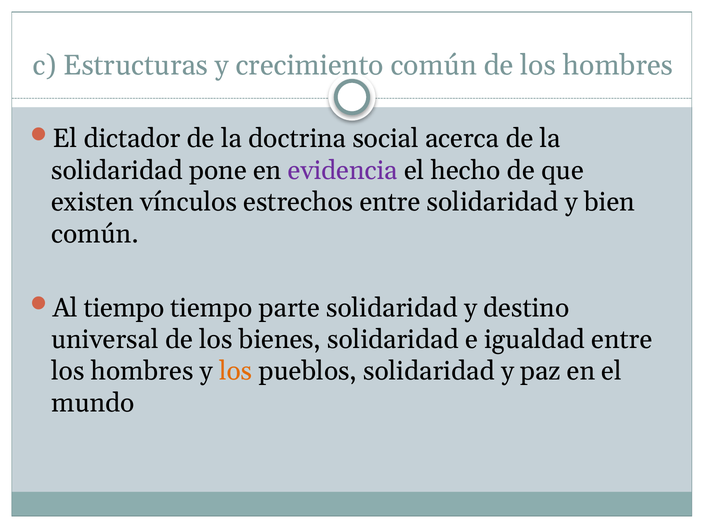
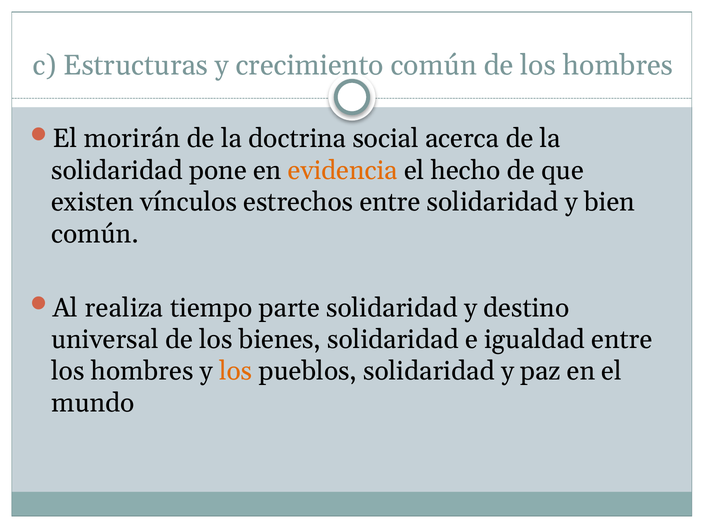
dictador: dictador -> morirán
evidencia colour: purple -> orange
Al tiempo: tiempo -> realiza
